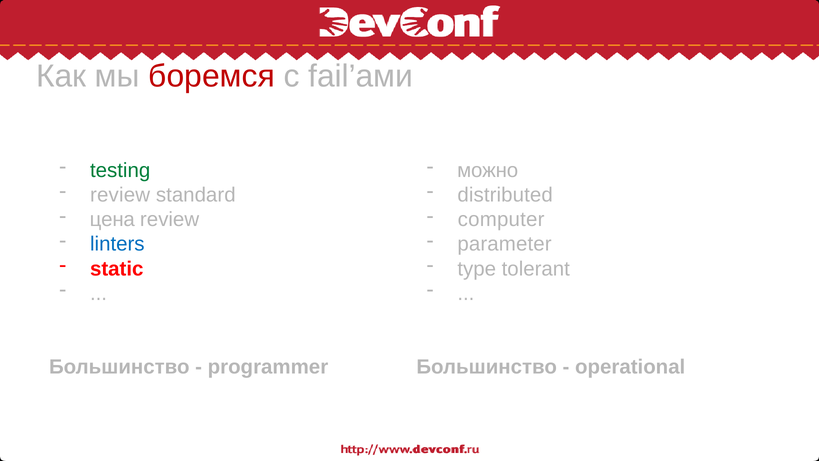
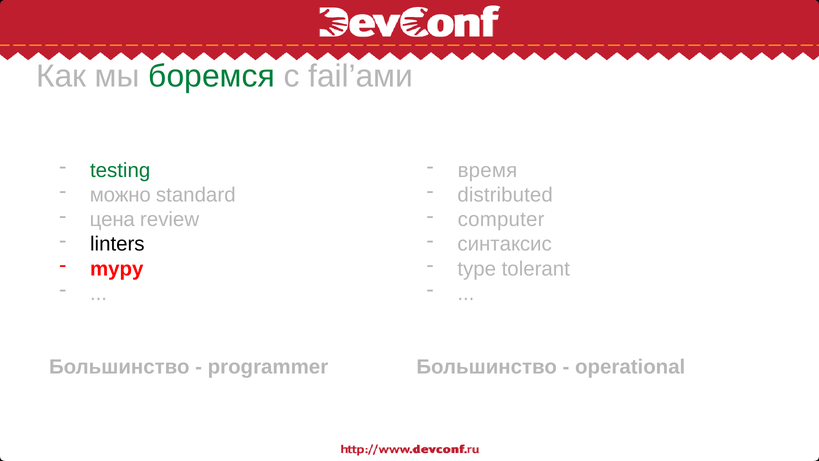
боремся colour: red -> green
можно: можно -> время
review at (120, 195): review -> можно
linters colour: blue -> black
parameter: parameter -> синтаксис
static: static -> mypy
